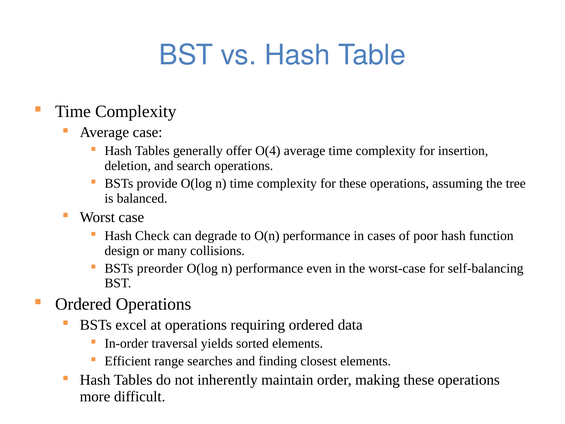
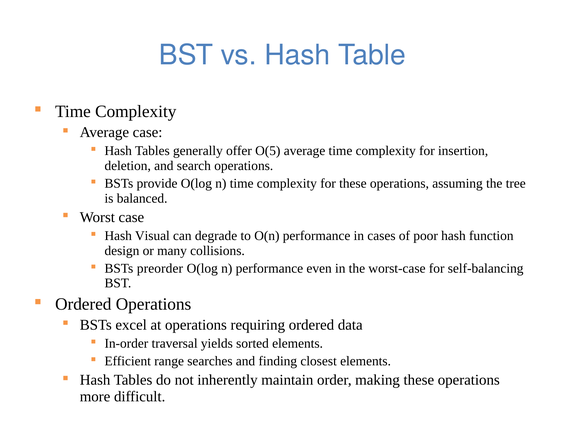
O(4: O(4 -> O(5
Check: Check -> Visual
